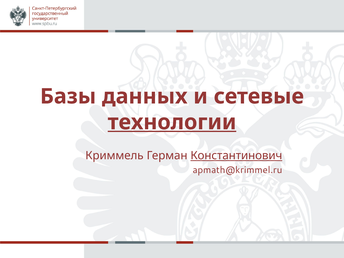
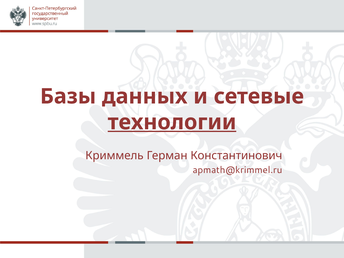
Константинович underline: present -> none
